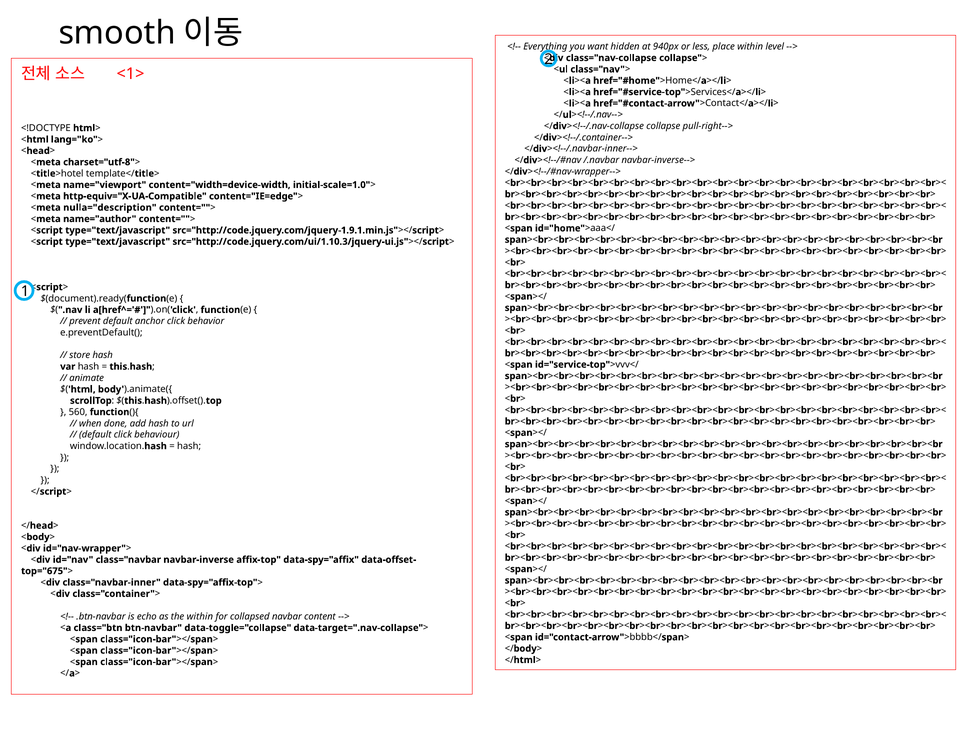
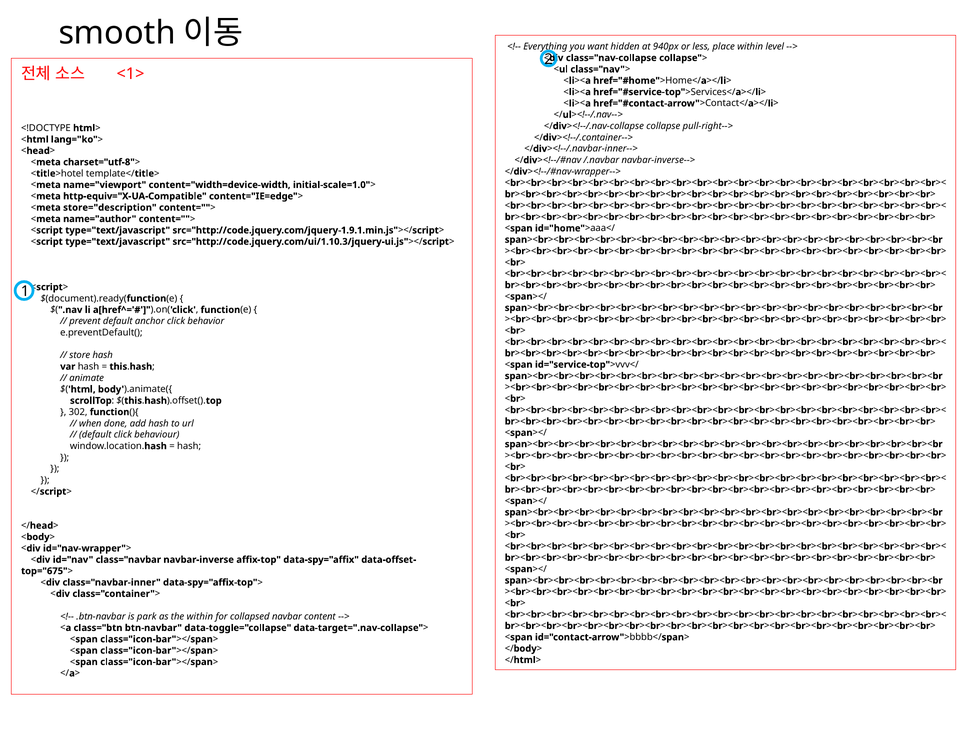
nulla="description: nulla="description -> store="description
560: 560 -> 302
echo: echo -> park
